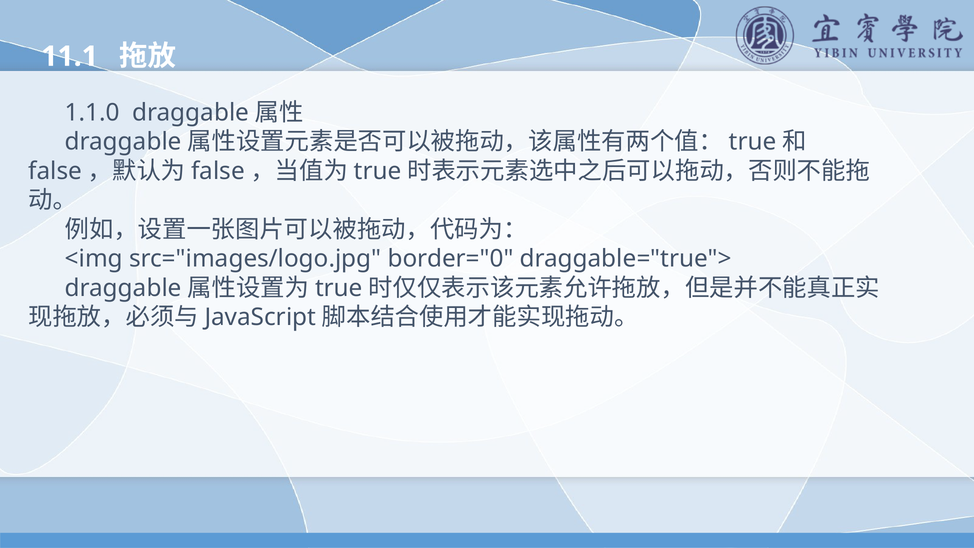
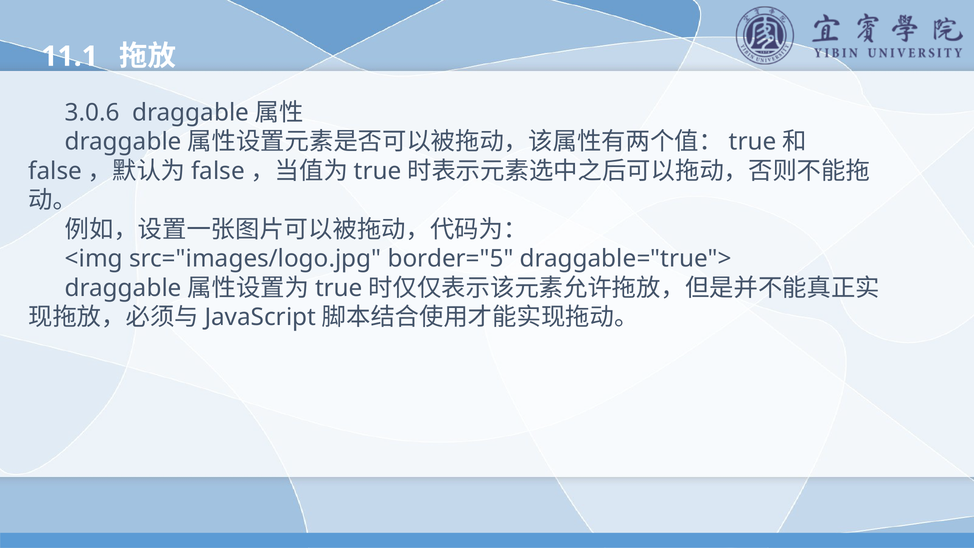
1.1.0: 1.1.0 -> 3.0.6
border="0: border="0 -> border="5
